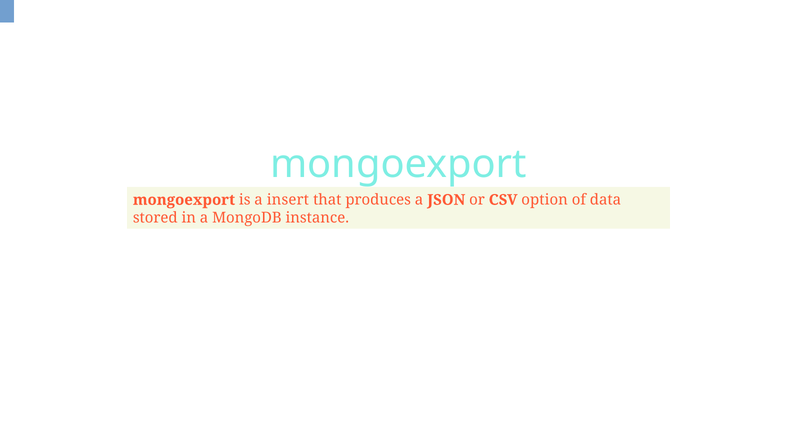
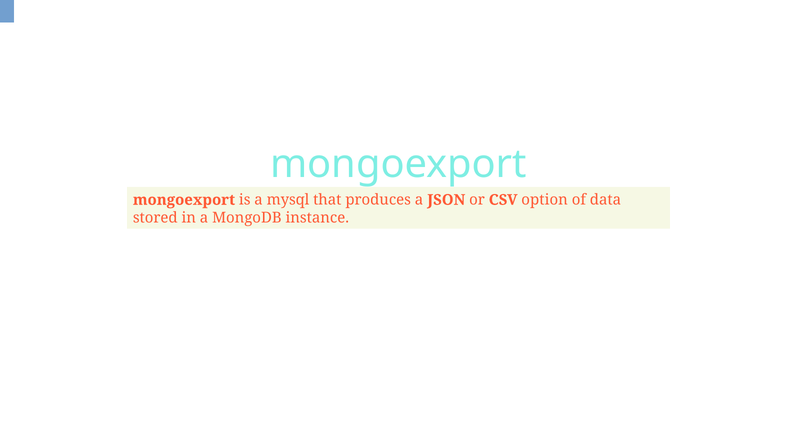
insert: insert -> mysql
